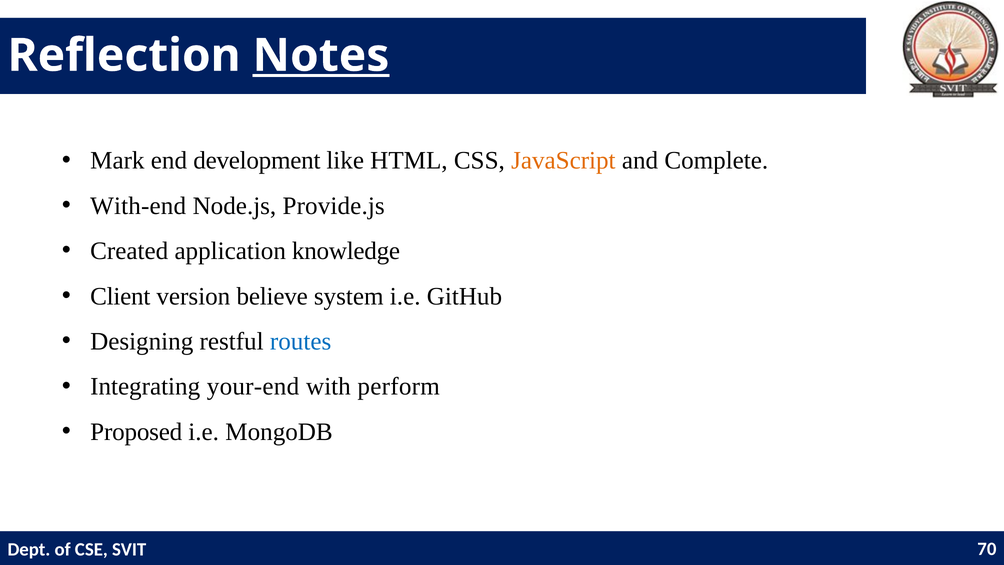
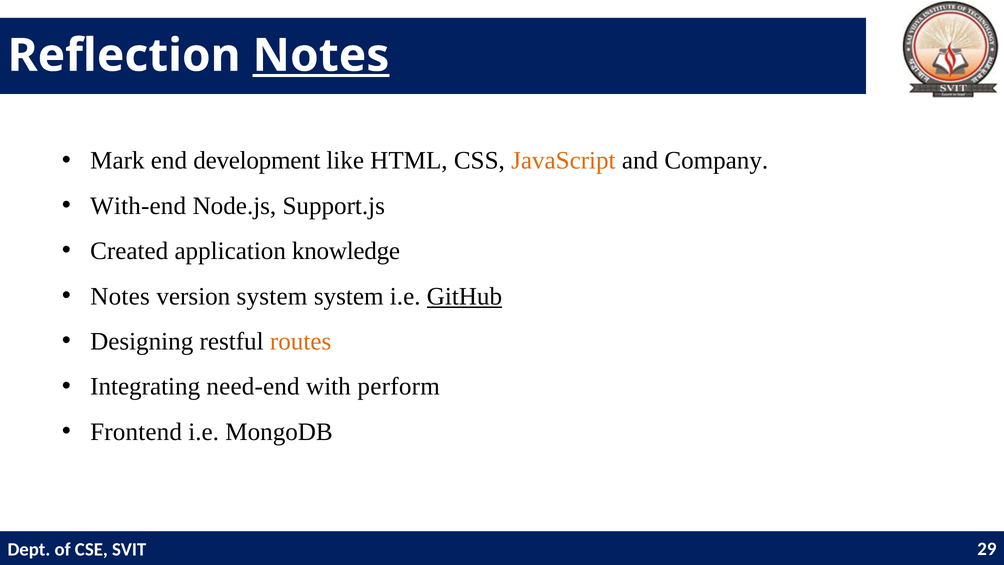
Complete: Complete -> Company
Provide.js: Provide.js -> Support.js
Client at (120, 296): Client -> Notes
version believe: believe -> system
GitHub underline: none -> present
routes colour: blue -> orange
your-end: your-end -> need-end
Proposed: Proposed -> Frontend
70: 70 -> 29
